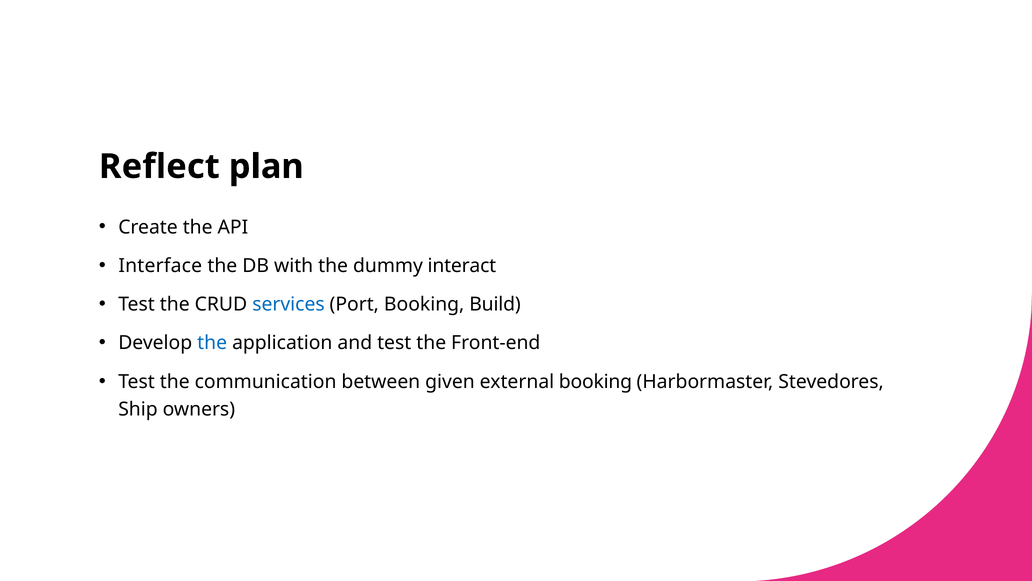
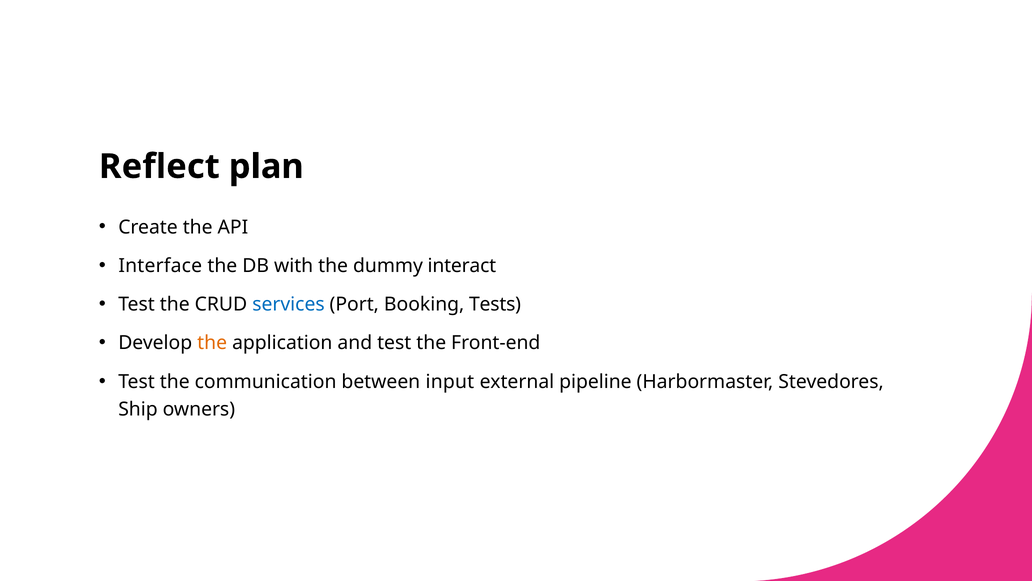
Build: Build -> Tests
the at (212, 343) colour: blue -> orange
given: given -> input
external booking: booking -> pipeline
